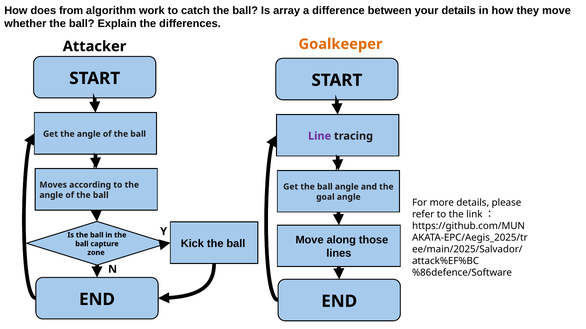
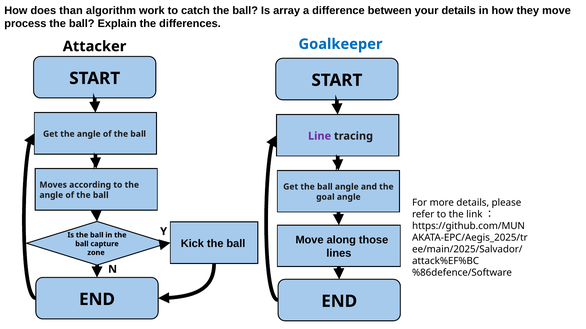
from: from -> than
whether: whether -> process
Goalkeeper colour: orange -> blue
